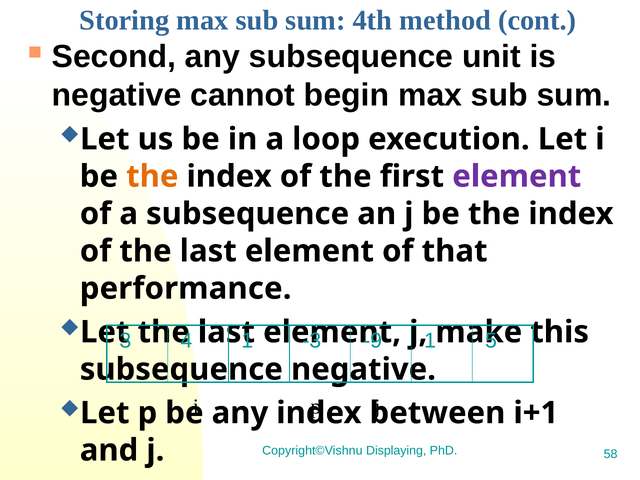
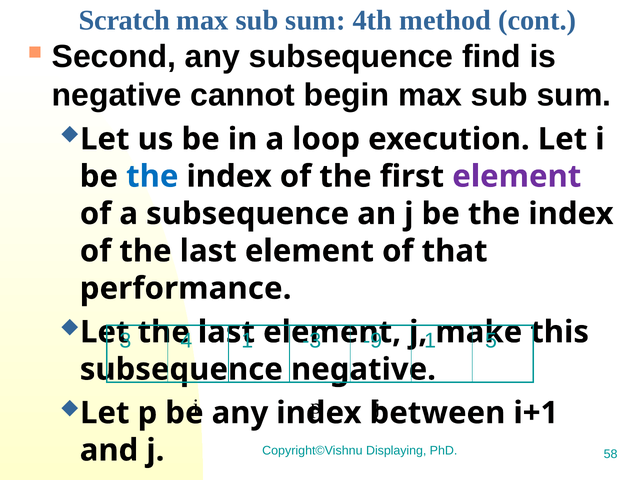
Storing: Storing -> Scratch
unit: unit -> find
the at (152, 176) colour: orange -> blue
